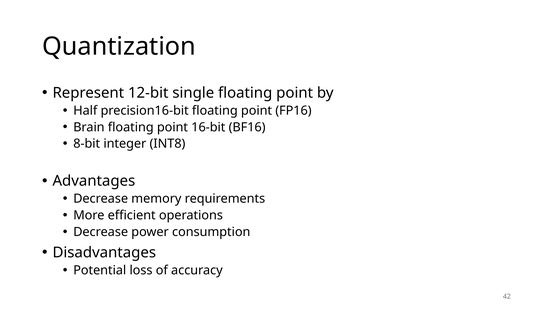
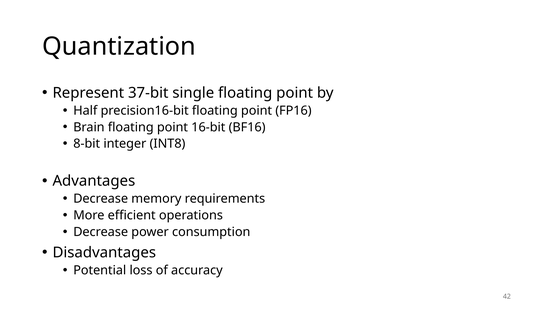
12-bit: 12-bit -> 37-bit
